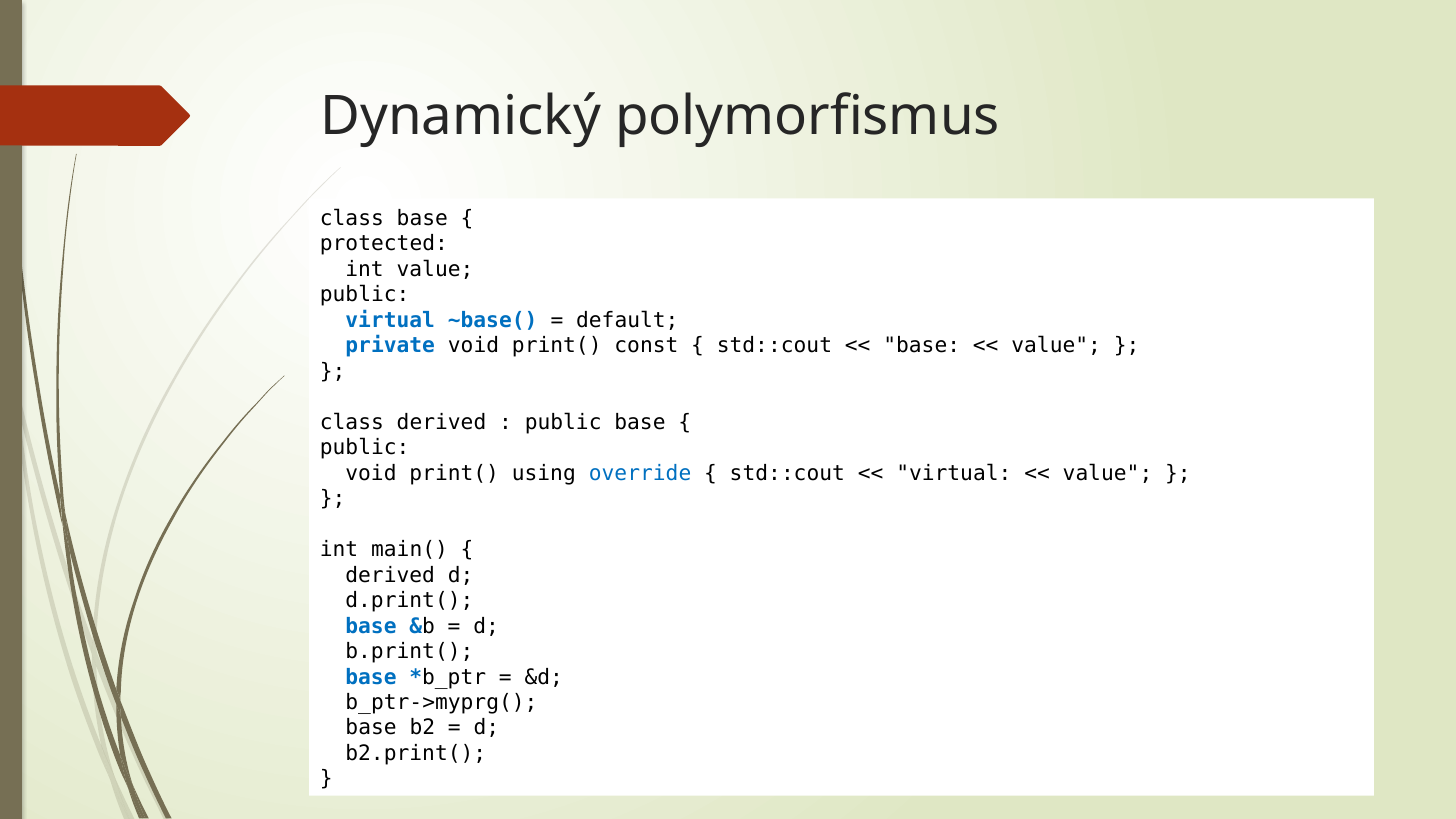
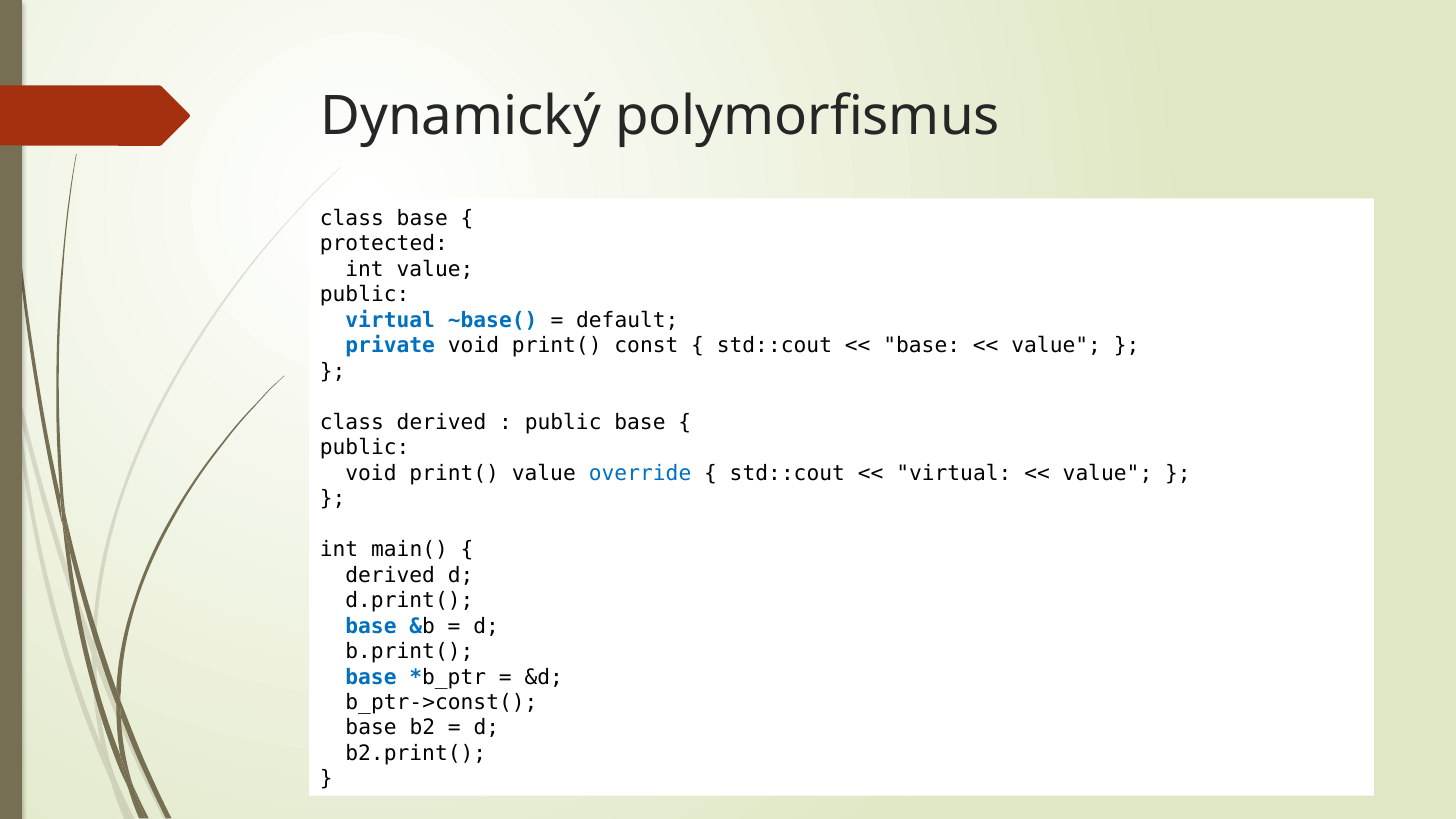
print( using: using -> value
b_ptr->myprg(: b_ptr->myprg( -> b_ptr->const(
